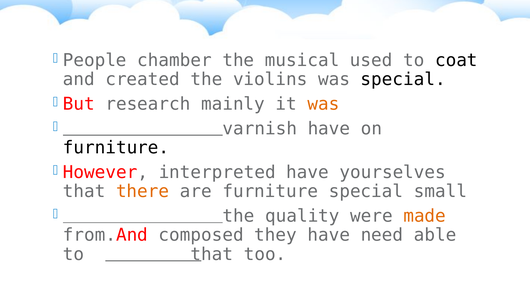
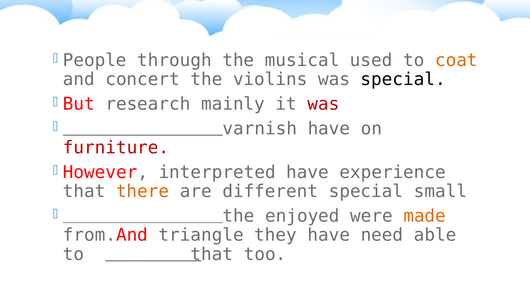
chamber: chamber -> through
coat colour: black -> orange
created: created -> concert
was at (323, 104) colour: orange -> red
furniture at (116, 148) colour: black -> red
yourselves: yourselves -> experience
are furniture: furniture -> different
quality: quality -> enjoyed
composed: composed -> triangle
